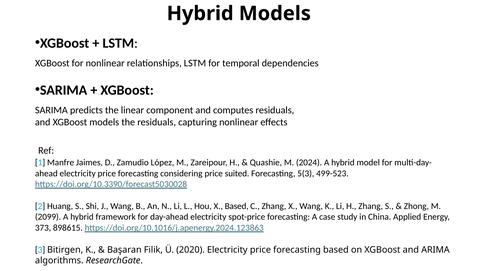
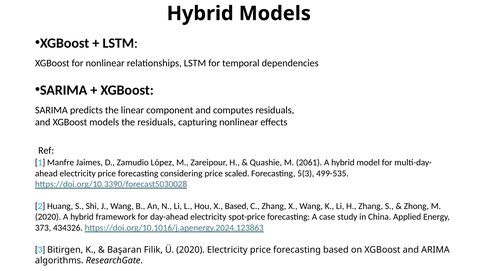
2024: 2024 -> 2061
suited: suited -> scaled
499-523: 499-523 -> 499-535
2099 at (48, 217): 2099 -> 2020
898615: 898615 -> 434326
